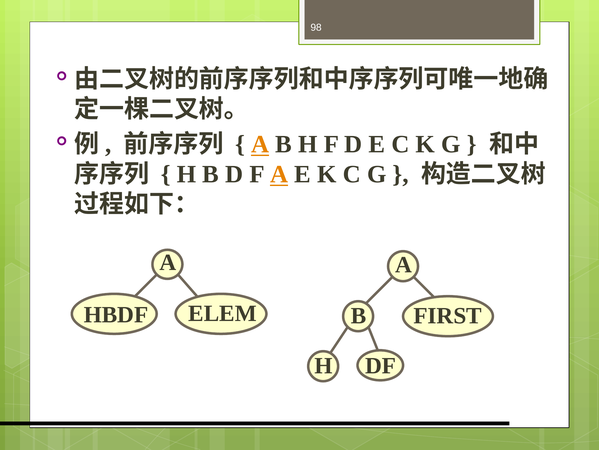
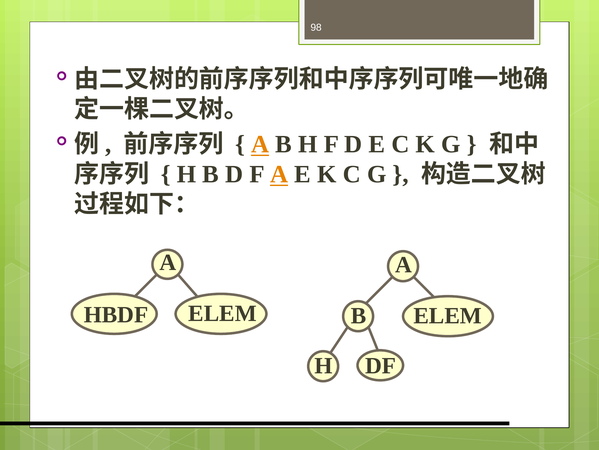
FIRST at (448, 315): FIRST -> ELEM
